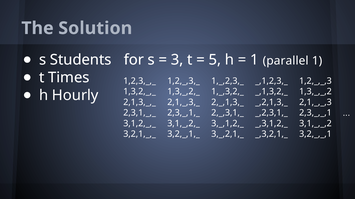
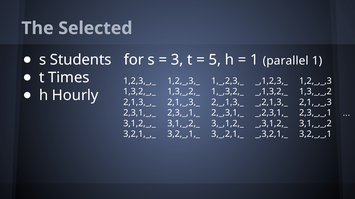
Solution: Solution -> Selected
